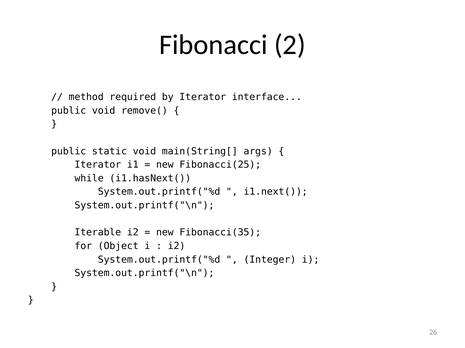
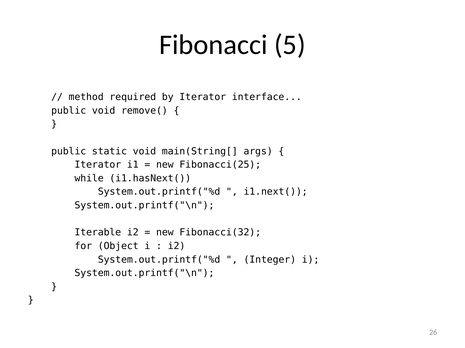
2: 2 -> 5
Fibonacci(35: Fibonacci(35 -> Fibonacci(32
